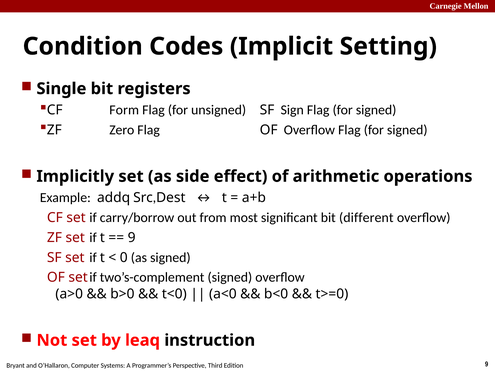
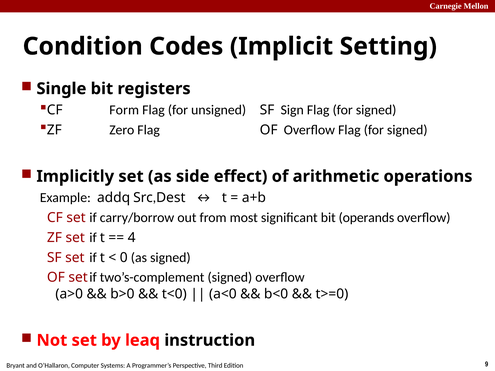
different: different -> operands
9 at (132, 238): 9 -> 4
